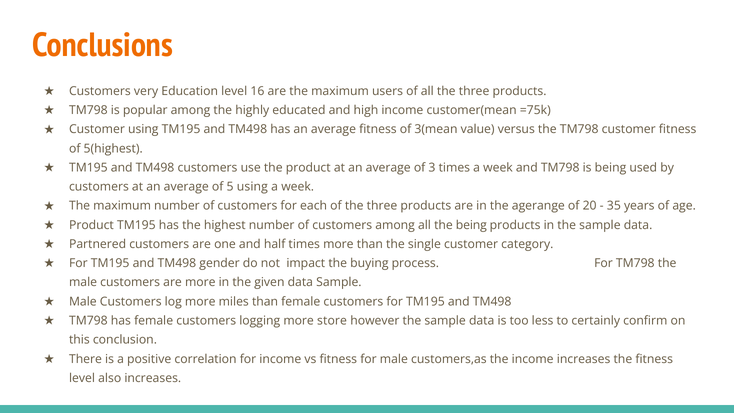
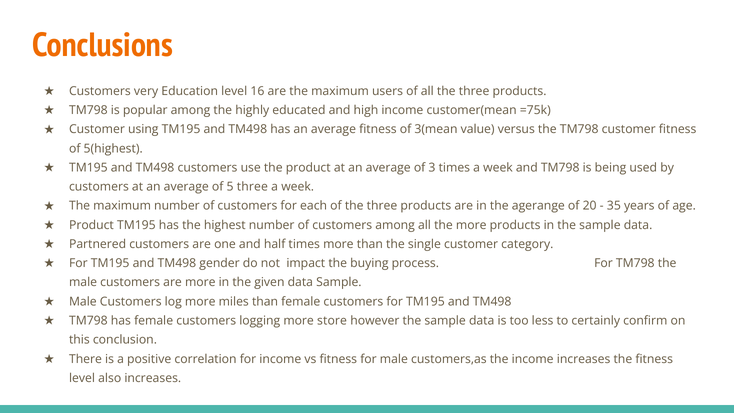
5 using: using -> three
the being: being -> more
